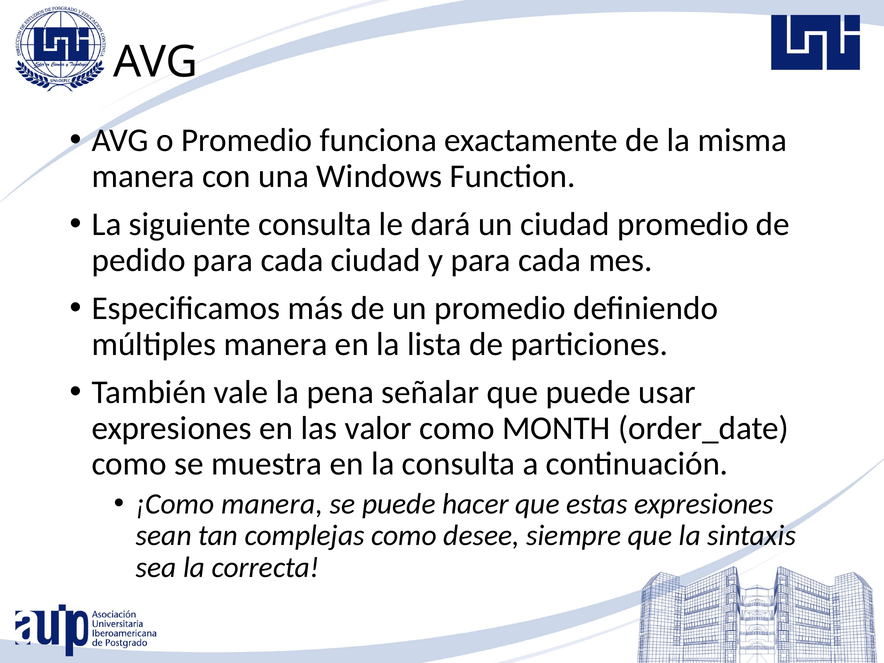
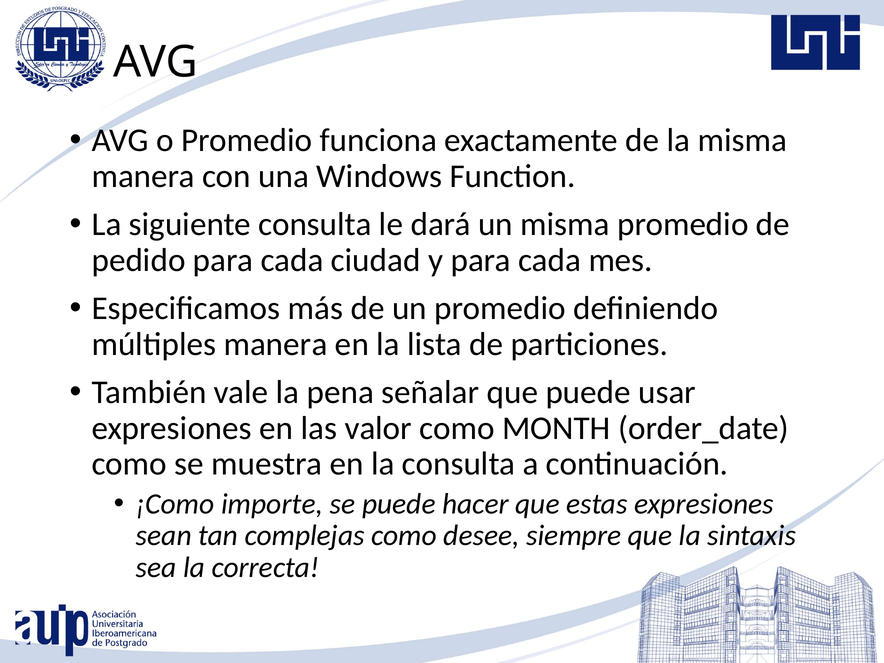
un ciudad: ciudad -> misma
¡Como manera: manera -> importe
